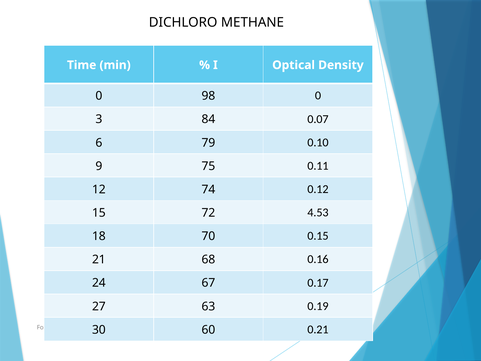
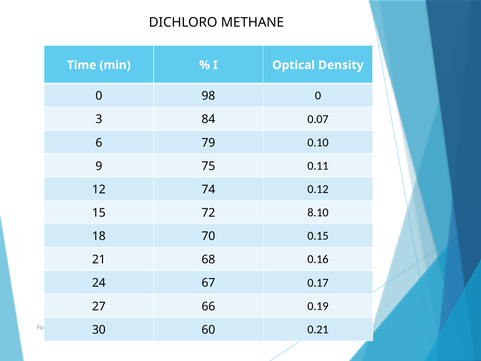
4.53: 4.53 -> 8.10
63: 63 -> 66
